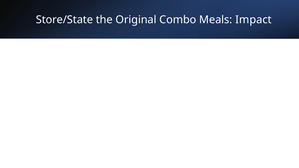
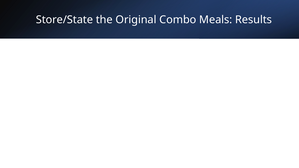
Impact: Impact -> Results
